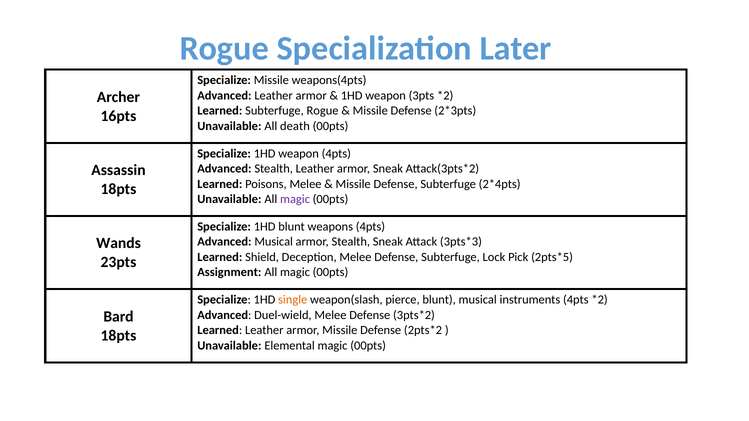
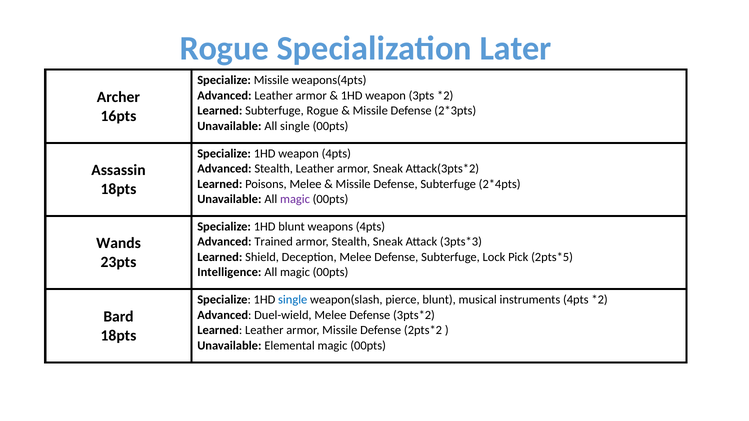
All death: death -> single
Advanced Musical: Musical -> Trained
Assignment: Assignment -> Intelligence
single at (293, 300) colour: orange -> blue
